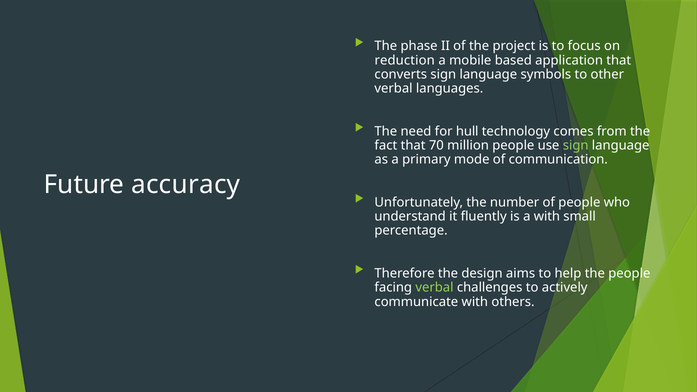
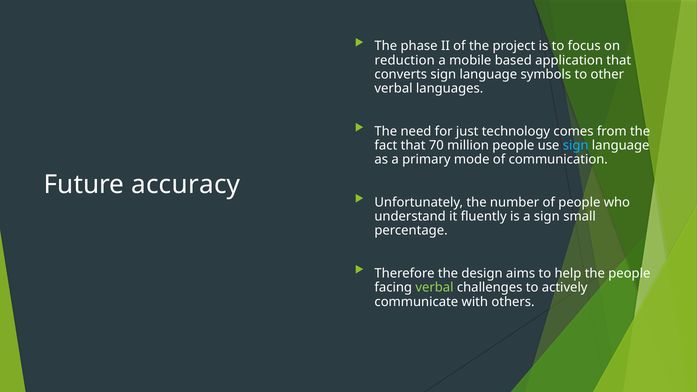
hull: hull -> just
sign at (576, 146) colour: light green -> light blue
a with: with -> sign
